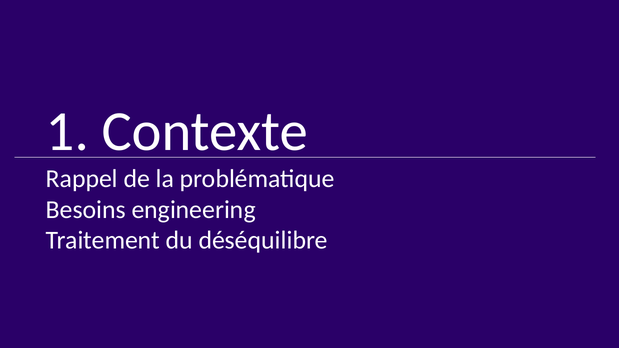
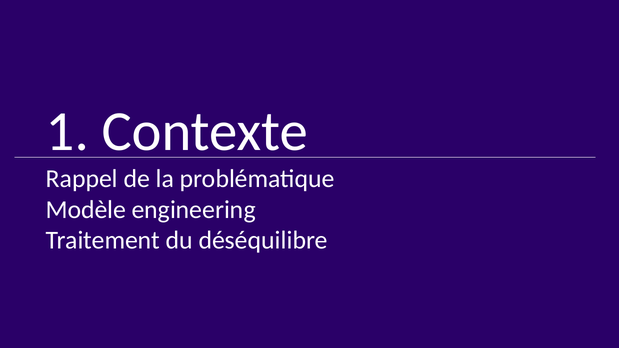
Besoins: Besoins -> Modèle
